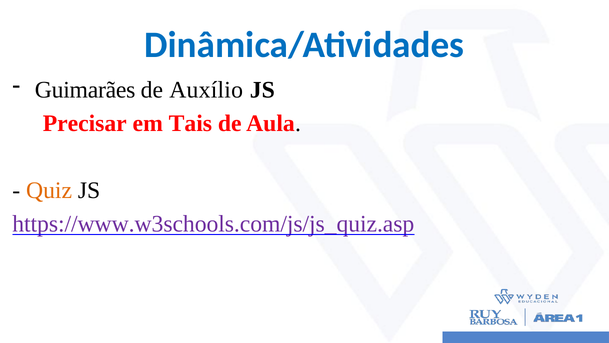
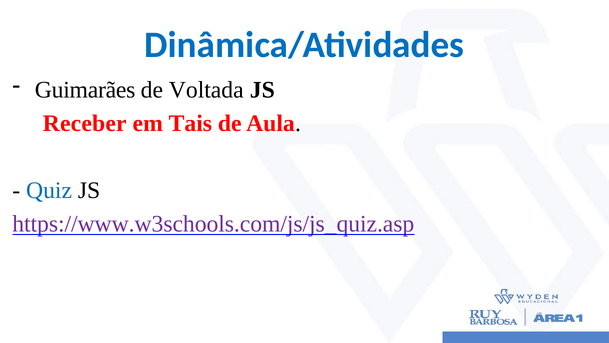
Auxílio: Auxílio -> Voltada
Precisar: Precisar -> Receber
Quiz colour: orange -> blue
